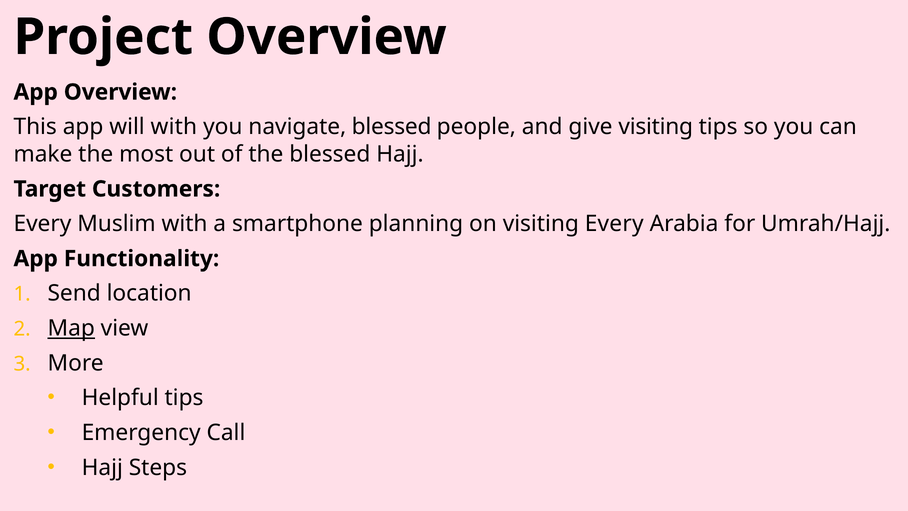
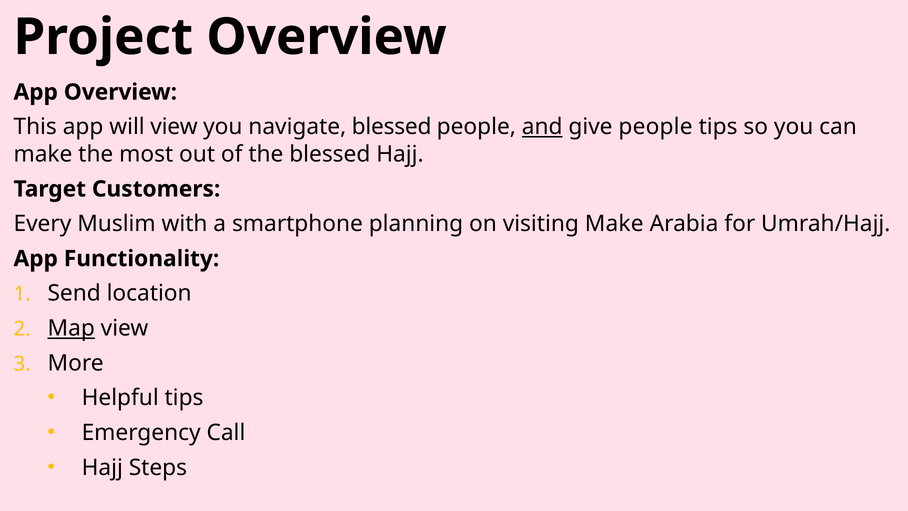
will with: with -> view
and underline: none -> present
give visiting: visiting -> people
visiting Every: Every -> Make
